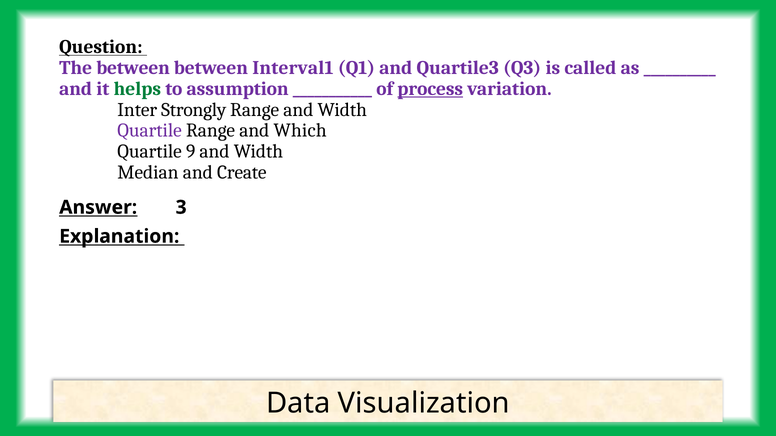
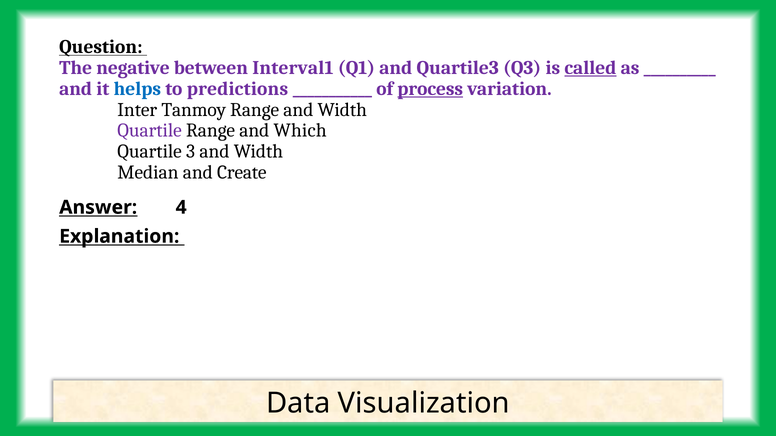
The between: between -> negative
called underline: none -> present
helps colour: green -> blue
assumption: assumption -> predictions
Strongly: Strongly -> Tanmoy
9: 9 -> 3
3: 3 -> 4
